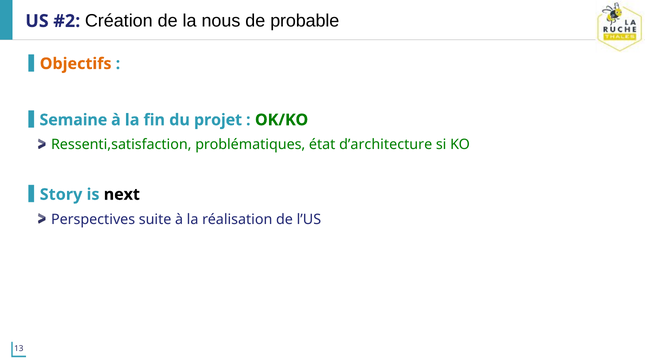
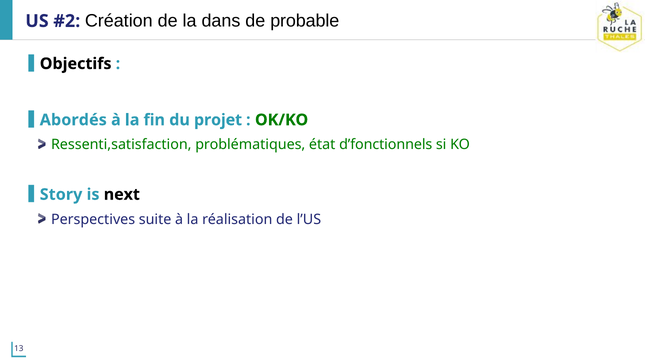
nous: nous -> dans
Objectifs colour: orange -> black
Semaine: Semaine -> Abordés
d’architecture: d’architecture -> d’fonctionnels
